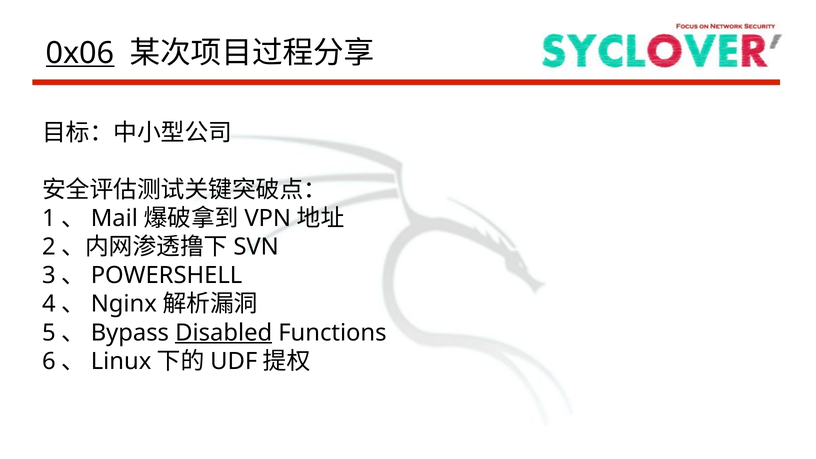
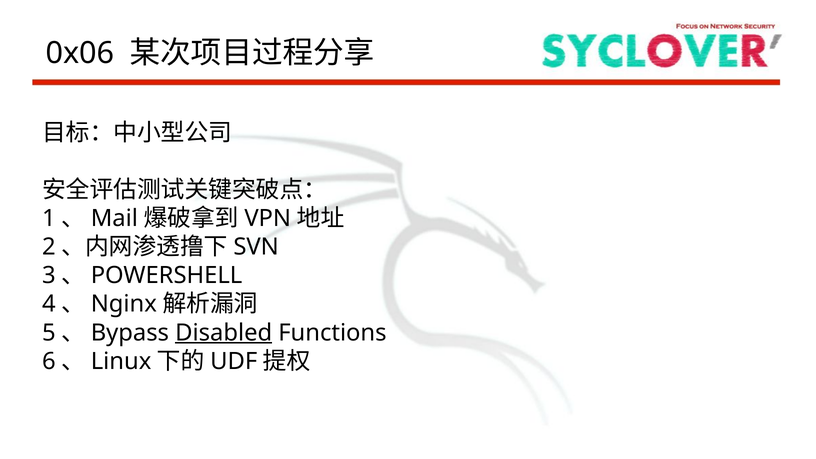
0x06 underline: present -> none
